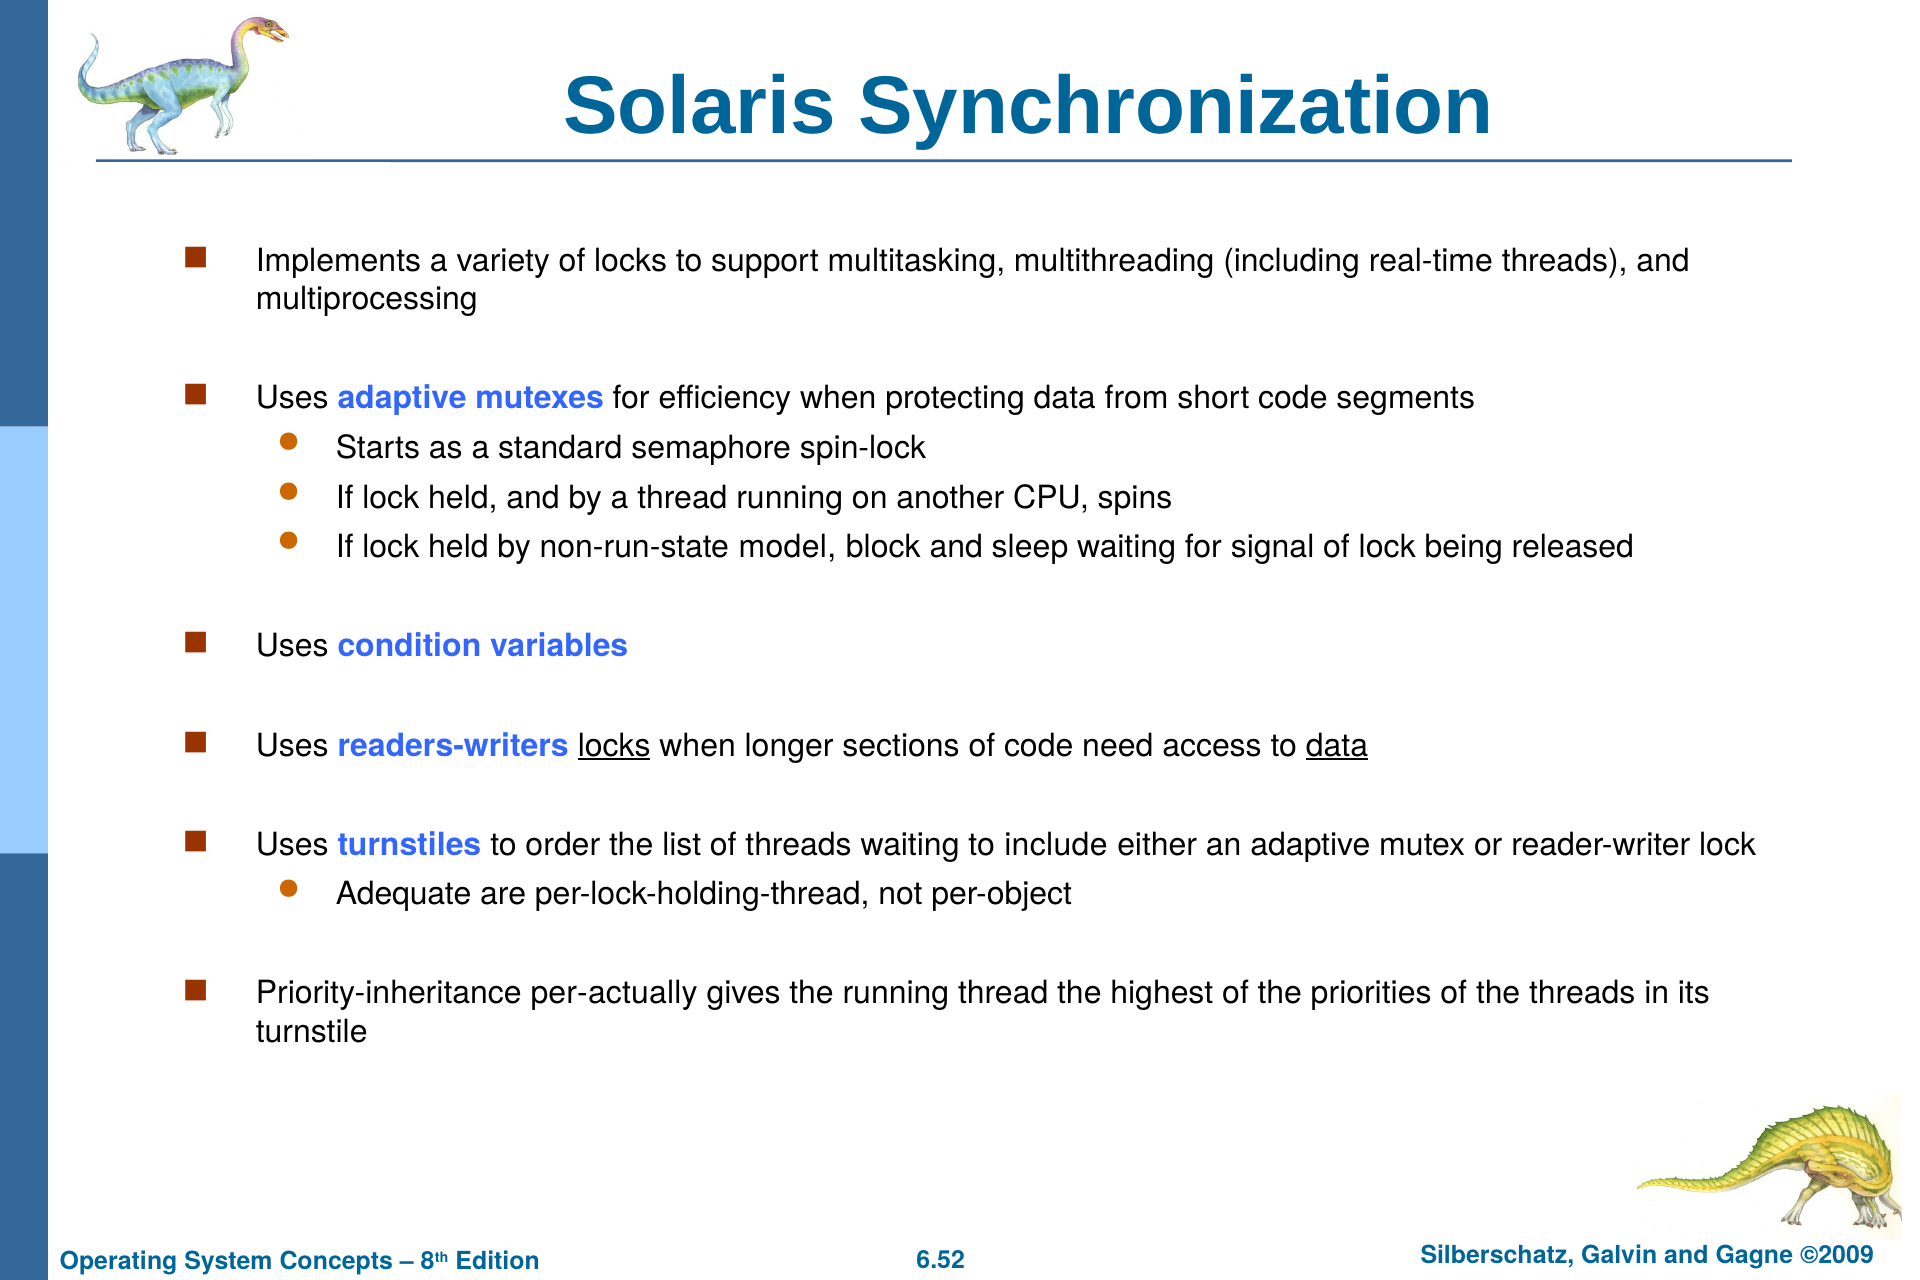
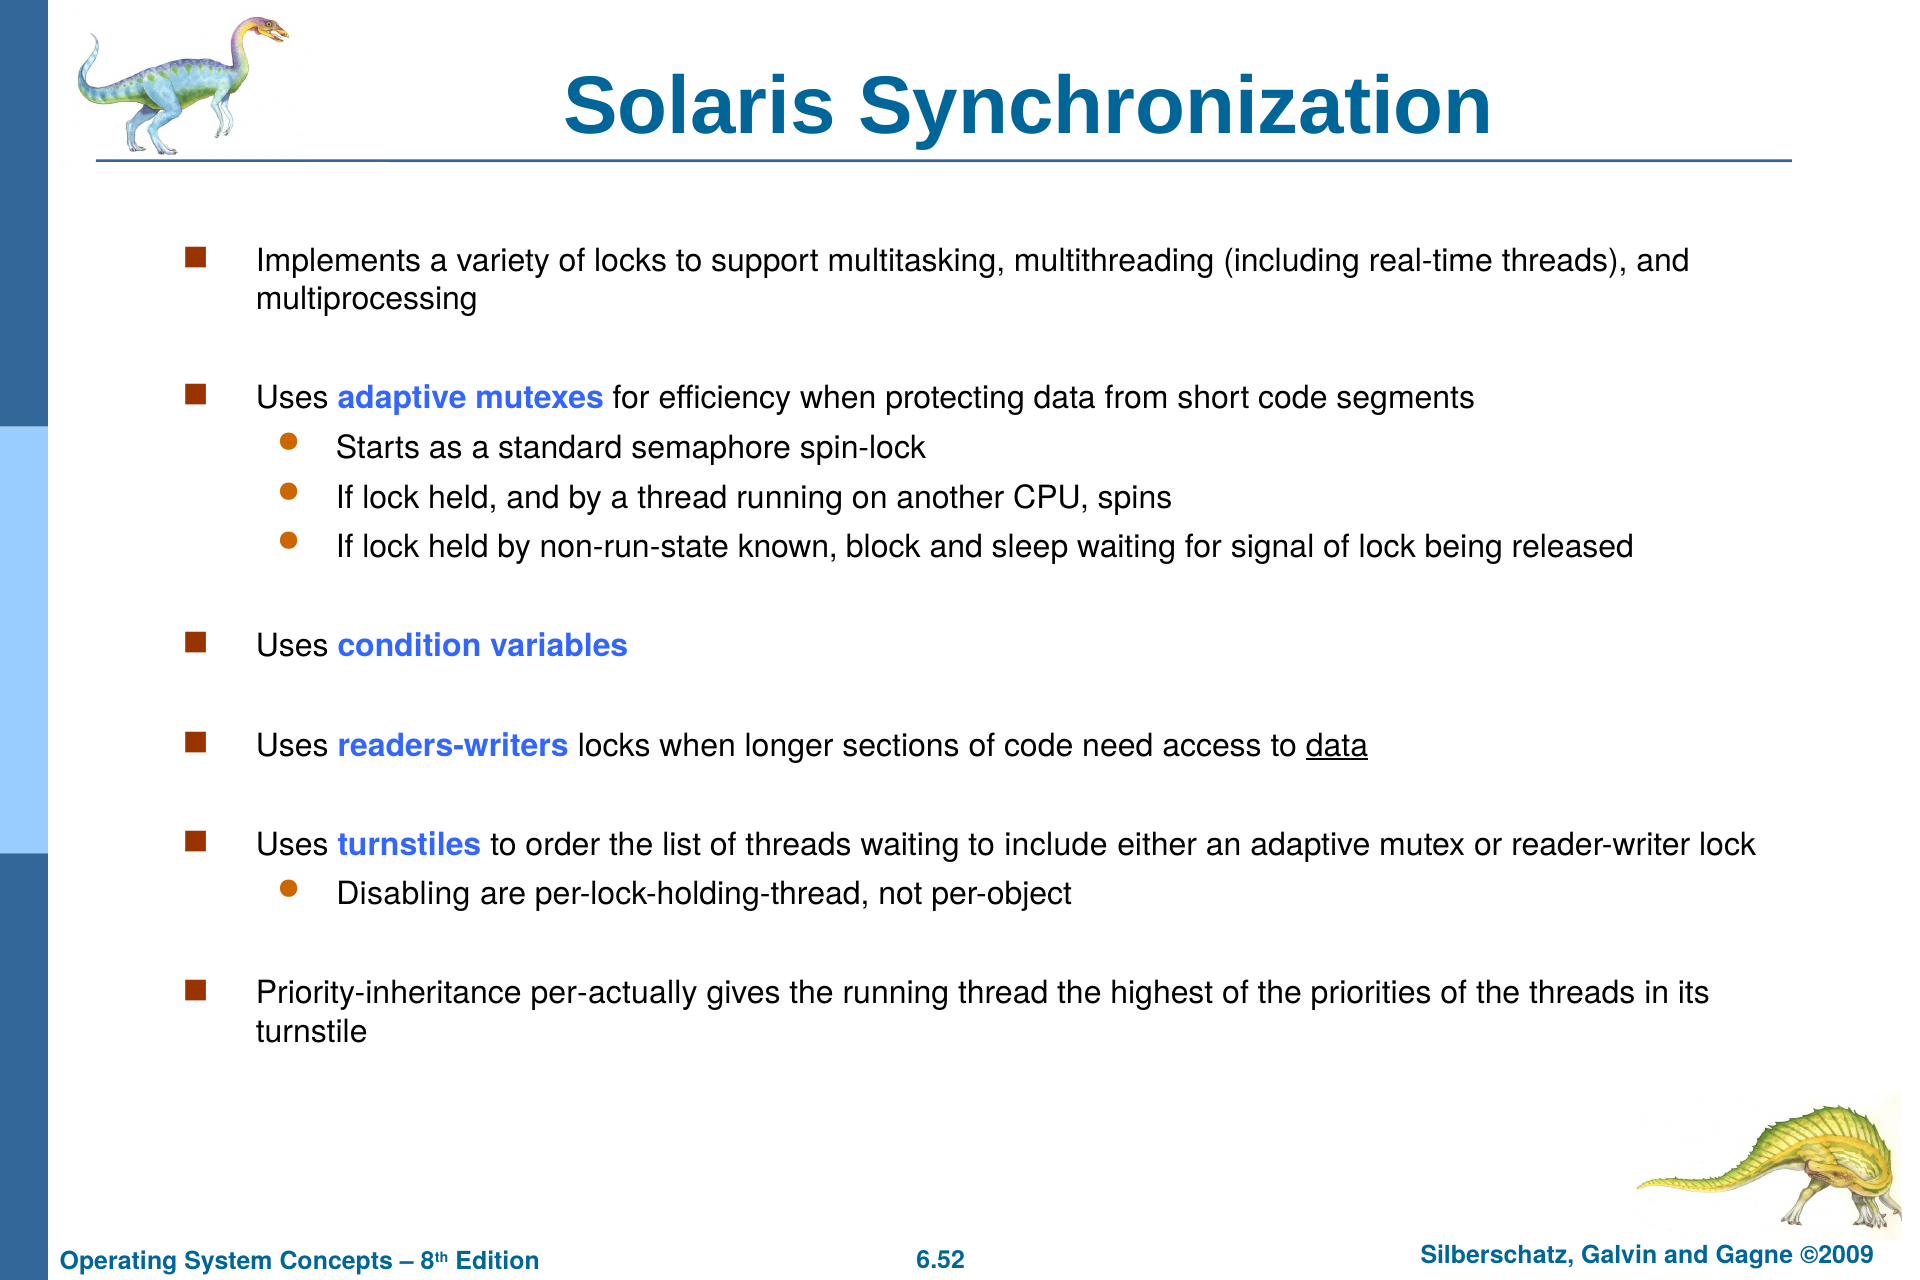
model: model -> known
locks at (614, 745) underline: present -> none
Adequate: Adequate -> Disabling
